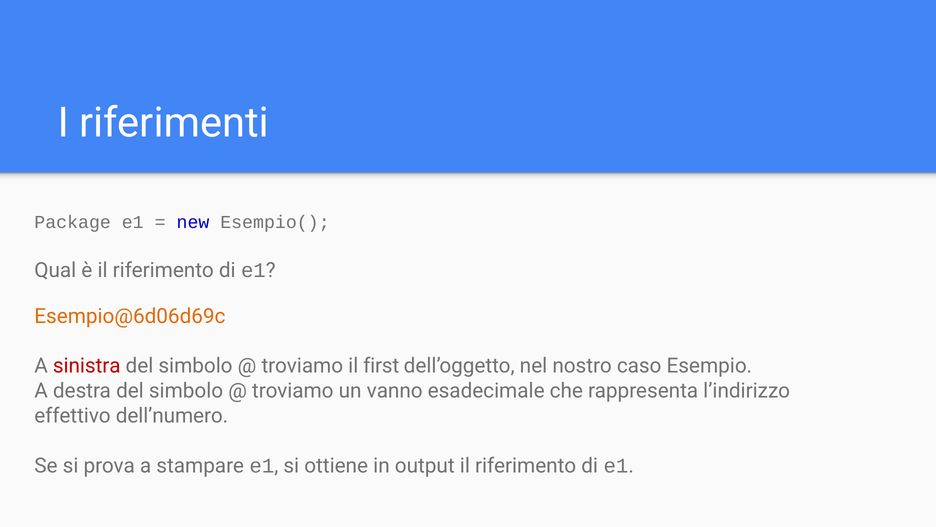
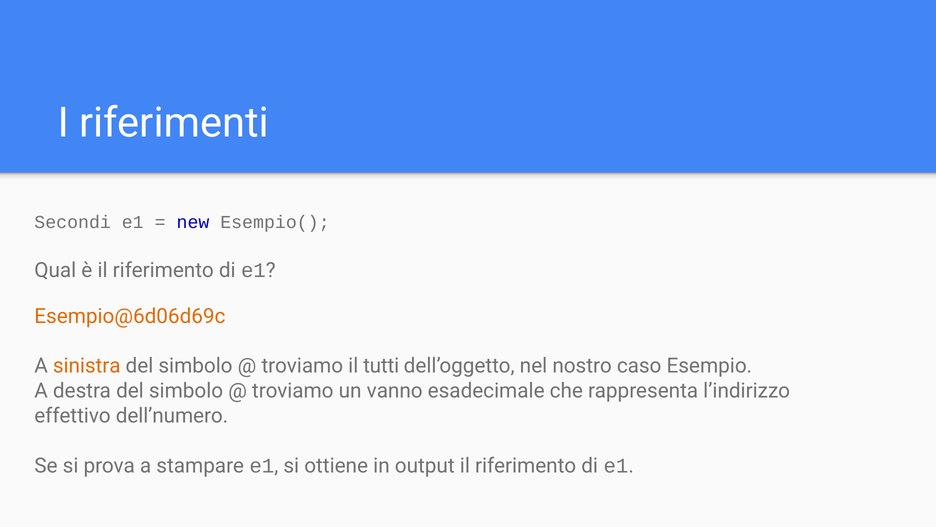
Package: Package -> Secondi
sinistra colour: red -> orange
first: first -> tutti
